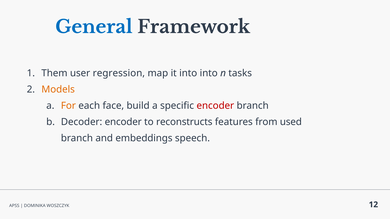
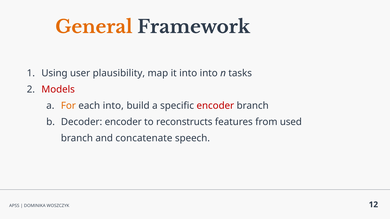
General colour: blue -> orange
Them: Them -> Using
regression: regression -> plausibility
Models colour: orange -> red
each face: face -> into
embeddings: embeddings -> concatenate
